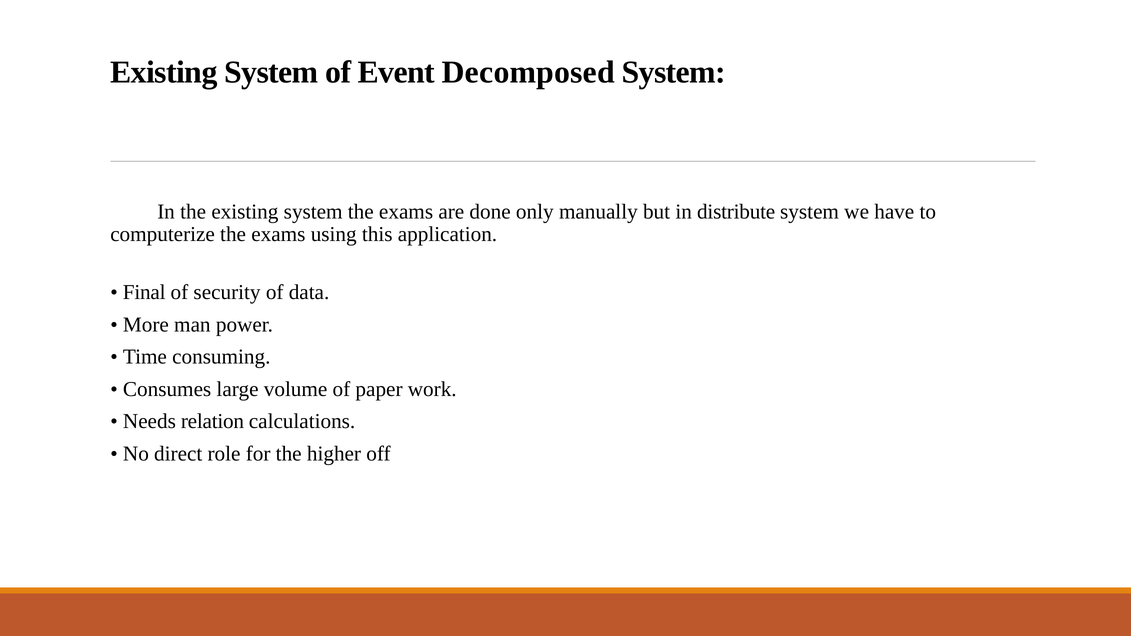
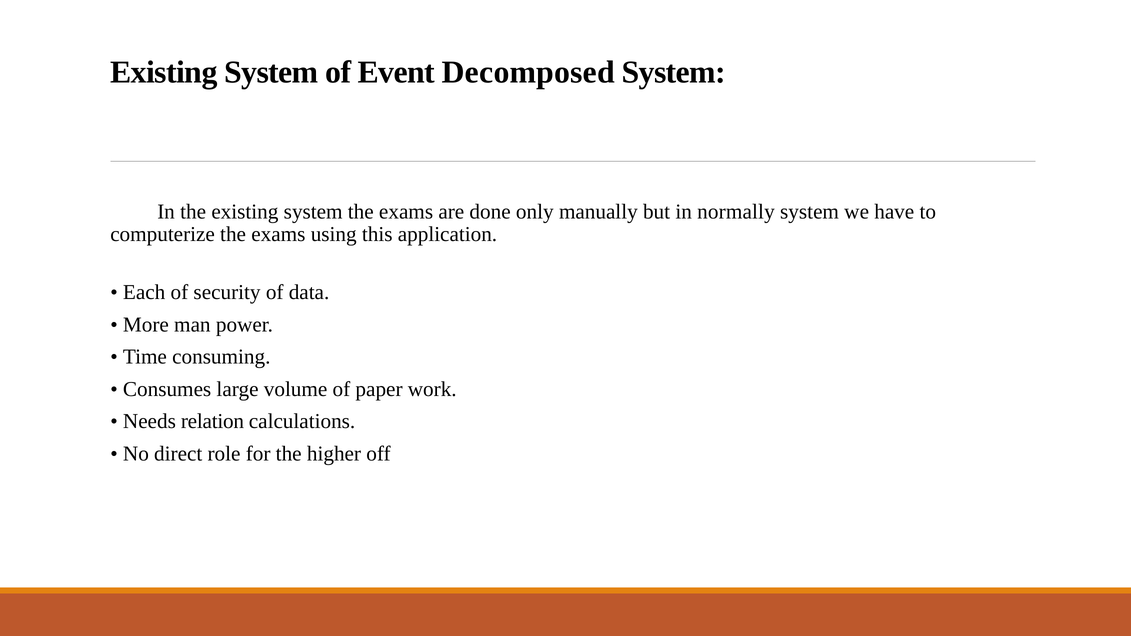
distribute: distribute -> normally
Final: Final -> Each
